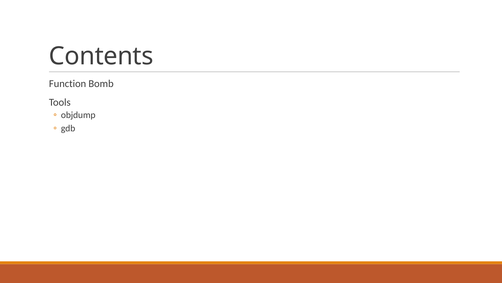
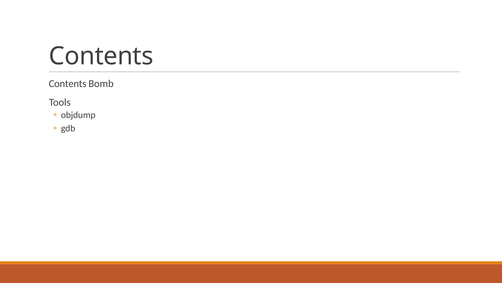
Function at (68, 83): Function -> Contents
